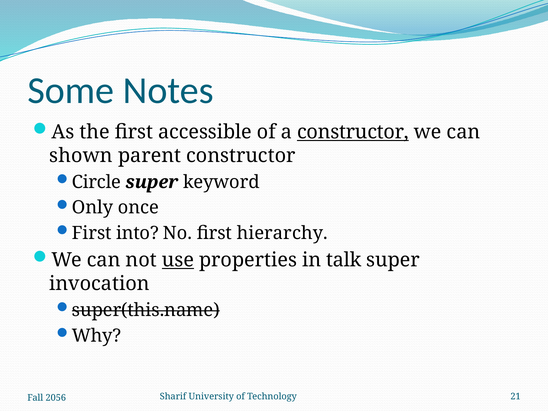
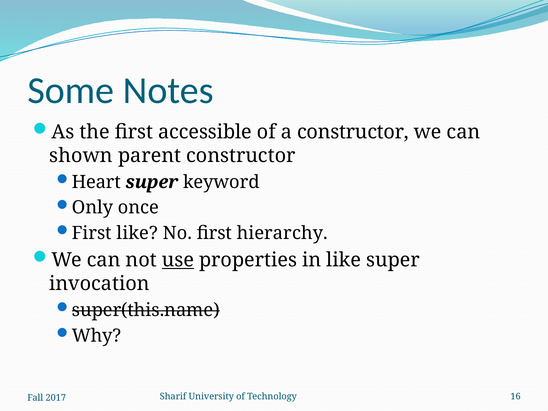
constructor at (353, 132) underline: present -> none
Circle: Circle -> Heart
First into: into -> like
in talk: talk -> like
21: 21 -> 16
2056: 2056 -> 2017
